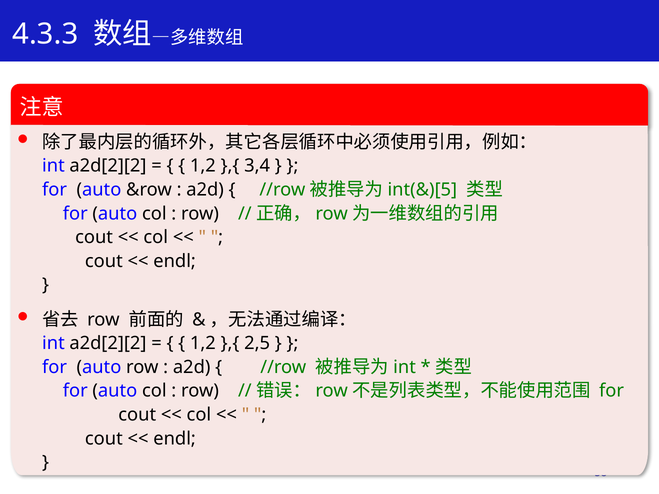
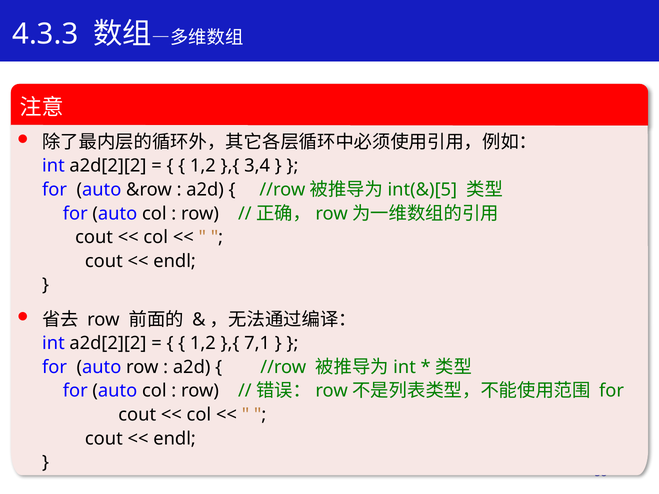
2,5: 2,5 -> 7,1
